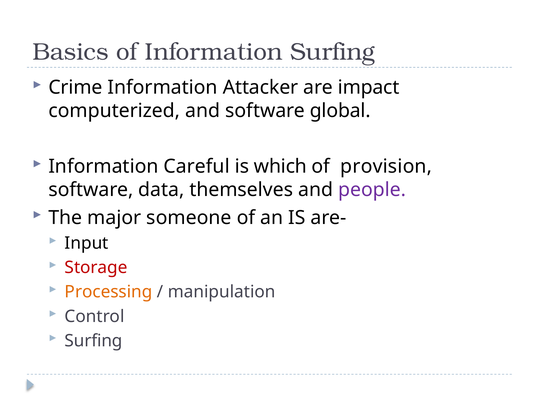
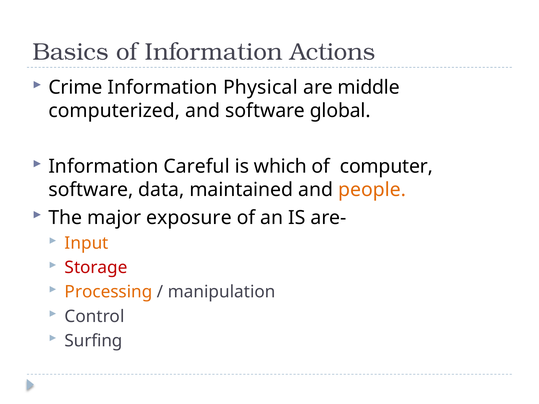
Information Surfing: Surfing -> Actions
Attacker: Attacker -> Physical
impact: impact -> middle
provision: provision -> computer
themselves: themselves -> maintained
people colour: purple -> orange
someone: someone -> exposure
Input colour: black -> orange
